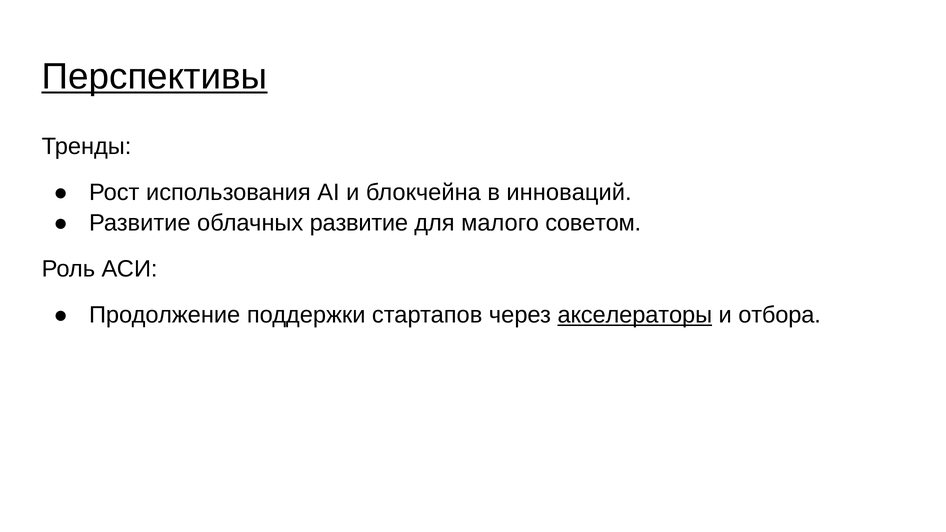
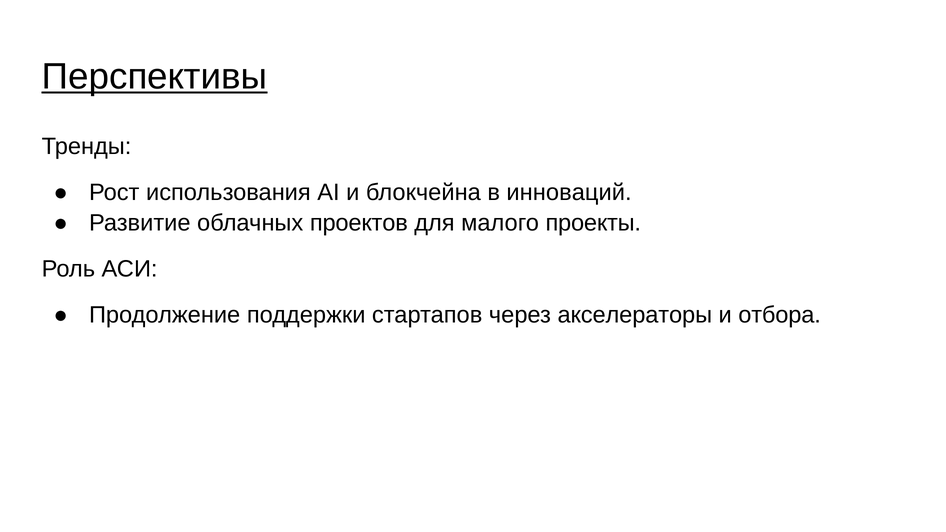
облачных развитие: развитие -> проектов
советом: советом -> проекты
акселераторы underline: present -> none
